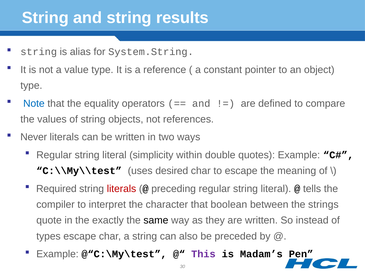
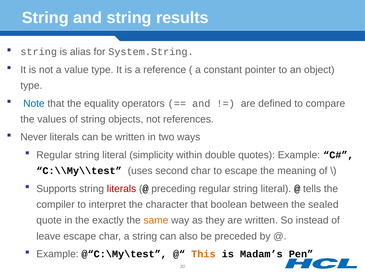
desired: desired -> second
Required: Required -> Supports
strings: strings -> sealed
same colour: black -> orange
types: types -> leave
This colour: purple -> orange
